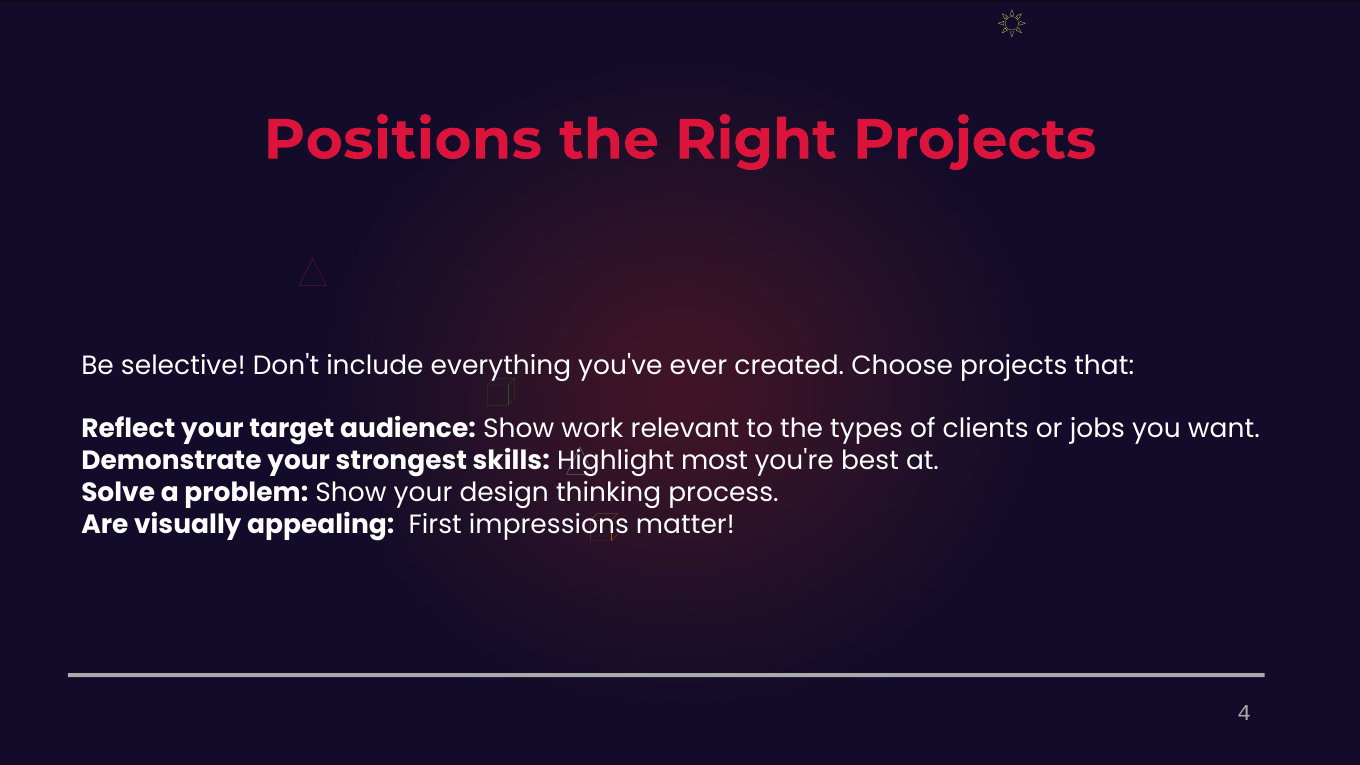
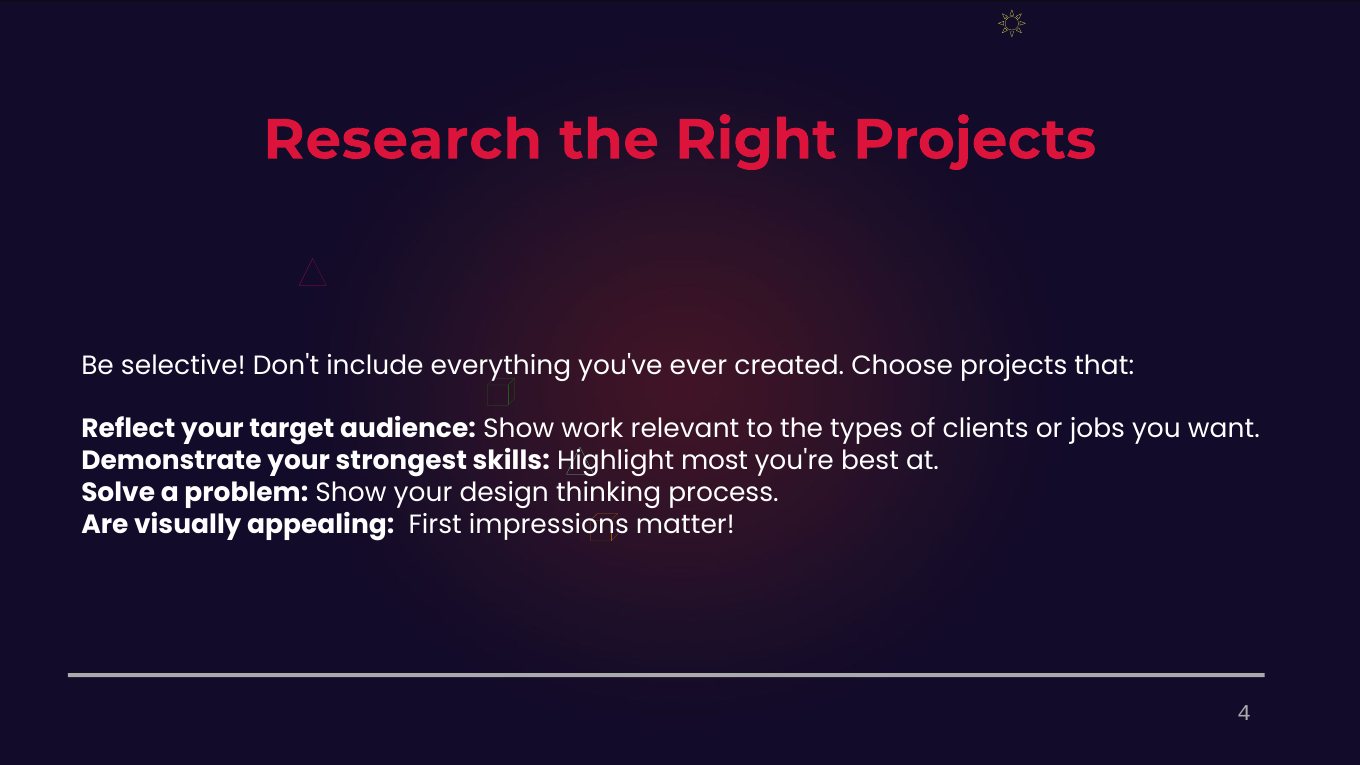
Positions: Positions -> Research
